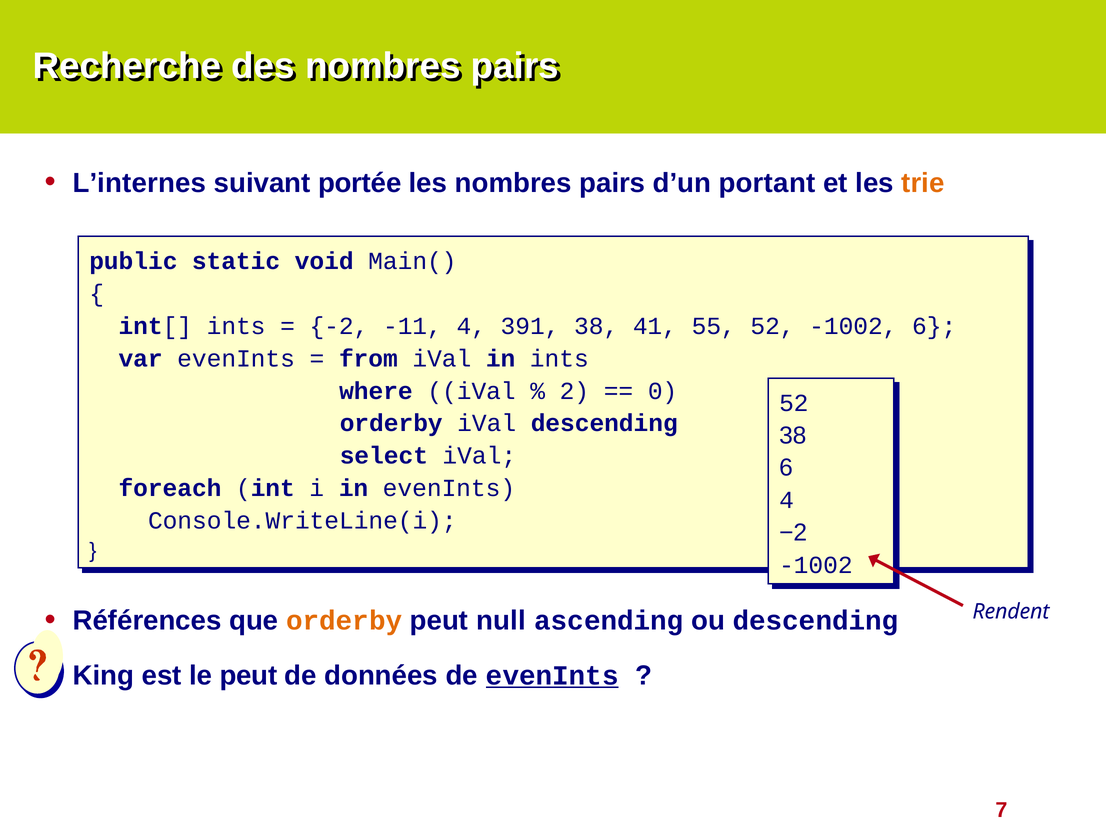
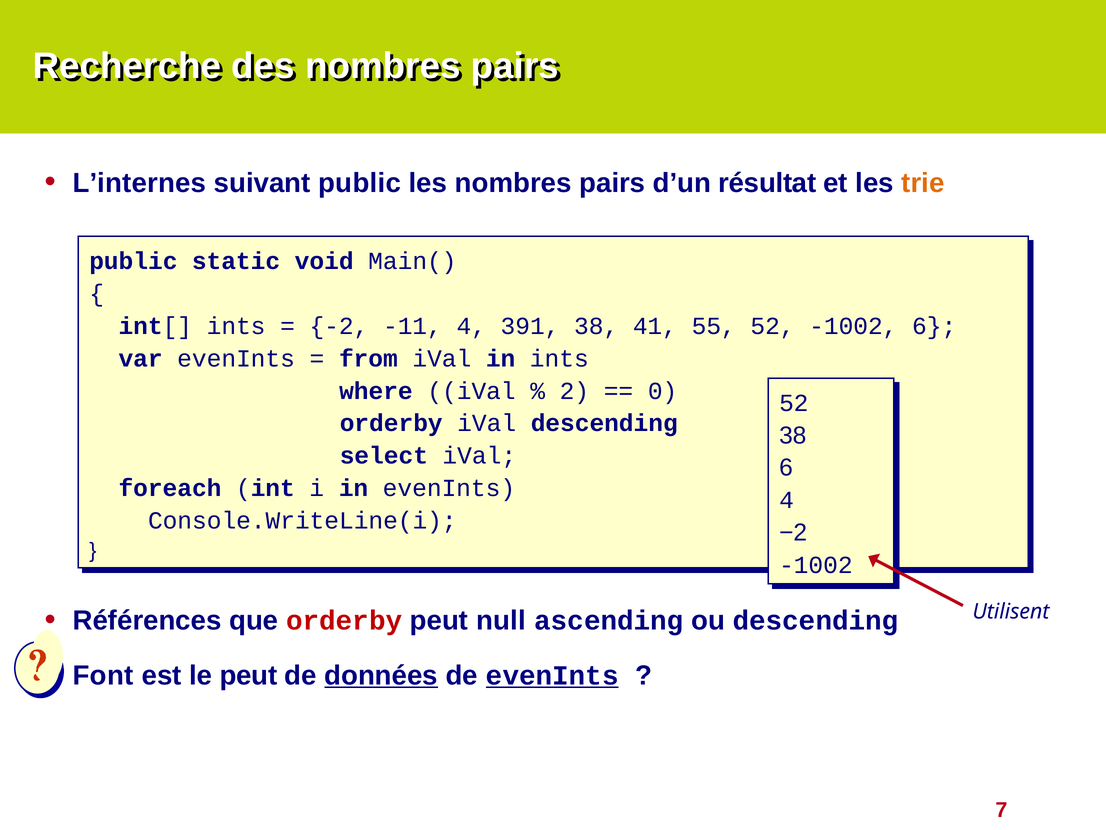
suivant portée: portée -> public
portant: portant -> résultat
orderby at (344, 620) colour: orange -> red
Rendent: Rendent -> Utilisent
King: King -> Font
données underline: none -> present
